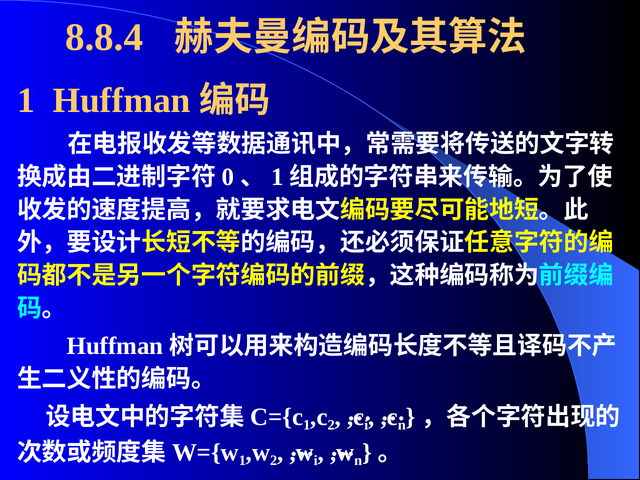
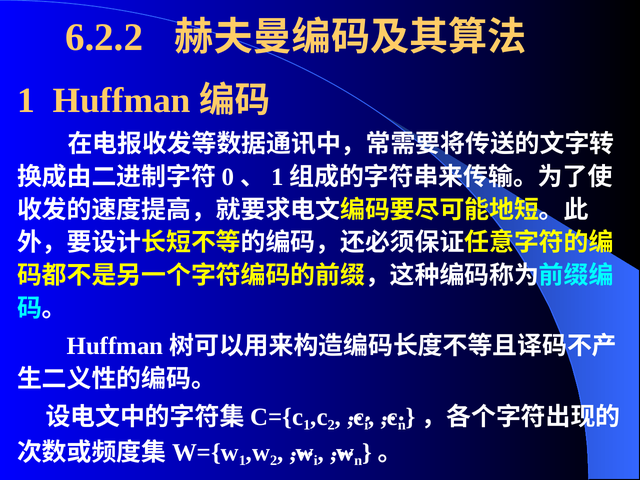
8.8.4: 8.8.4 -> 6.2.2
